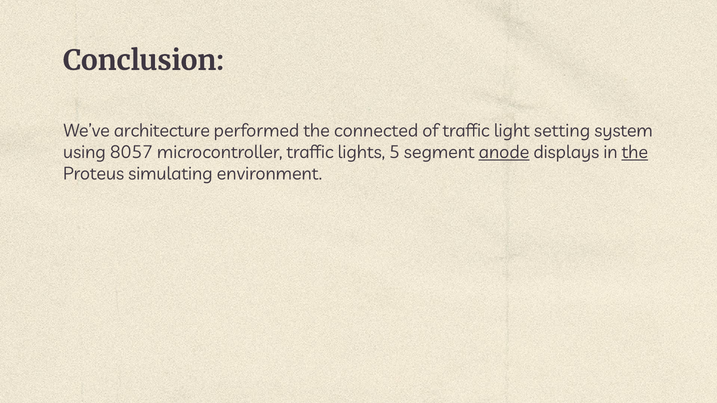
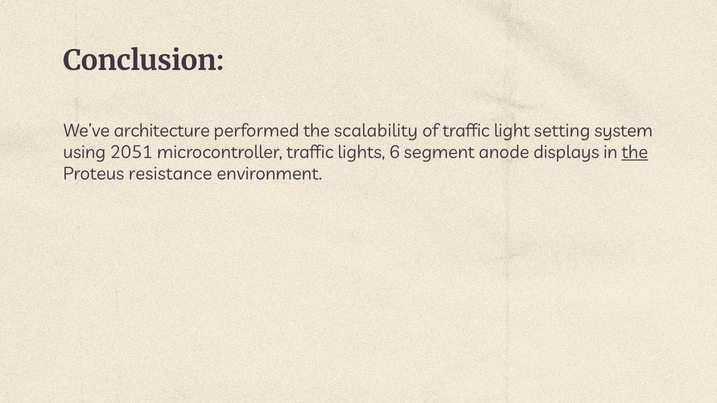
connected: connected -> scalability
8057: 8057 -> 2051
5: 5 -> 6
anode underline: present -> none
simulating: simulating -> resistance
